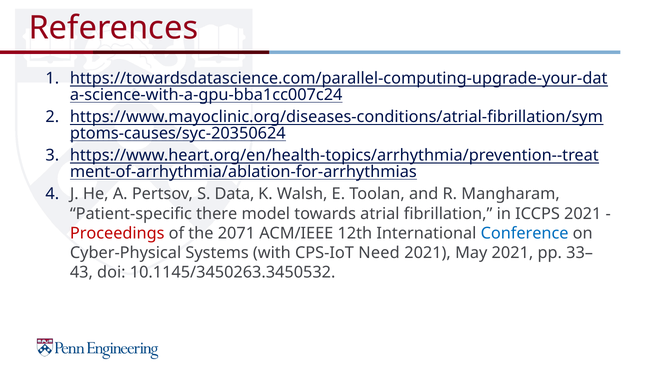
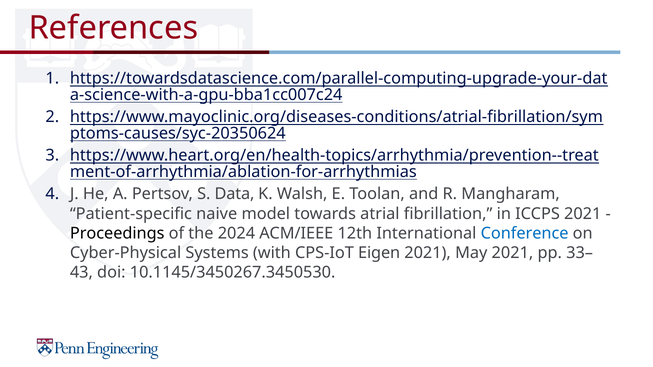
there: there -> naive
Proceedings colour: red -> black
2071: 2071 -> 2024
Need: Need -> Eigen
10.1145/3450263.3450532: 10.1145/3450263.3450532 -> 10.1145/3450267.3450530
